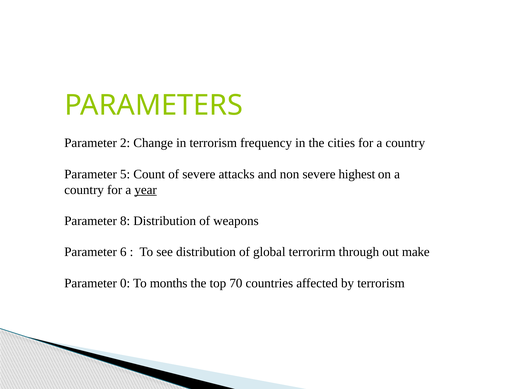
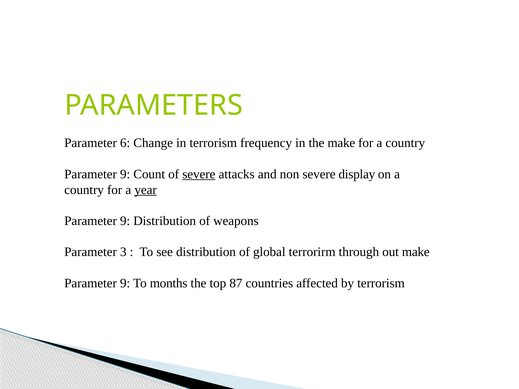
2: 2 -> 6
the cities: cities -> make
5 at (125, 174): 5 -> 9
severe at (199, 174) underline: none -> present
highest: highest -> display
8 at (125, 221): 8 -> 9
6: 6 -> 3
0 at (125, 283): 0 -> 9
70: 70 -> 87
